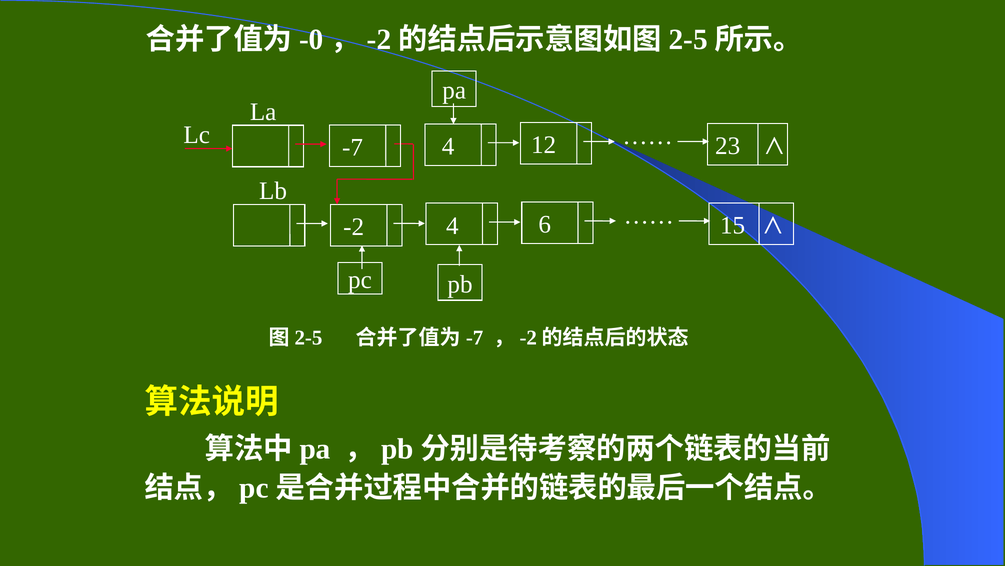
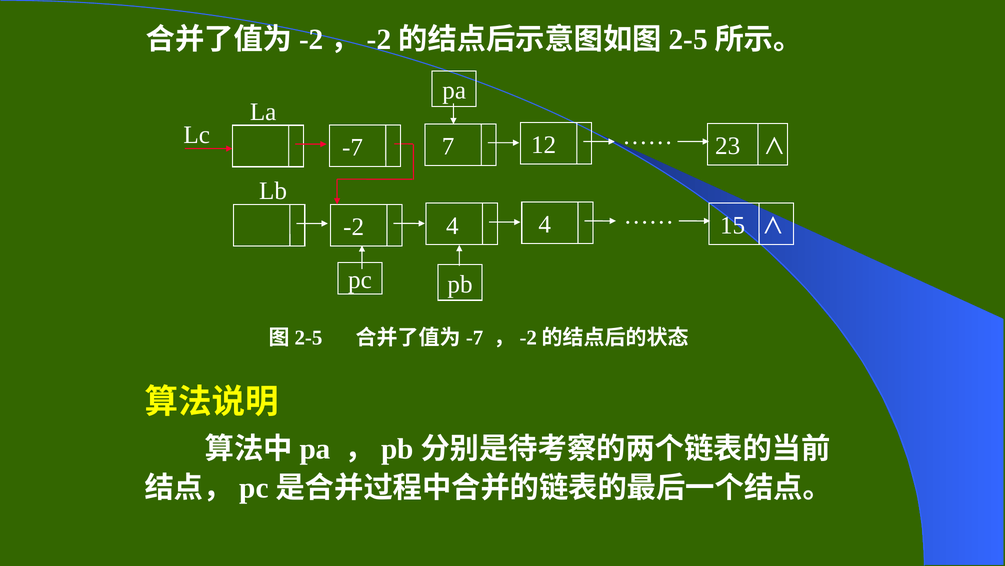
-0 at (311, 39): -0 -> -2
-7 4: 4 -> 7
4 6: 6 -> 4
